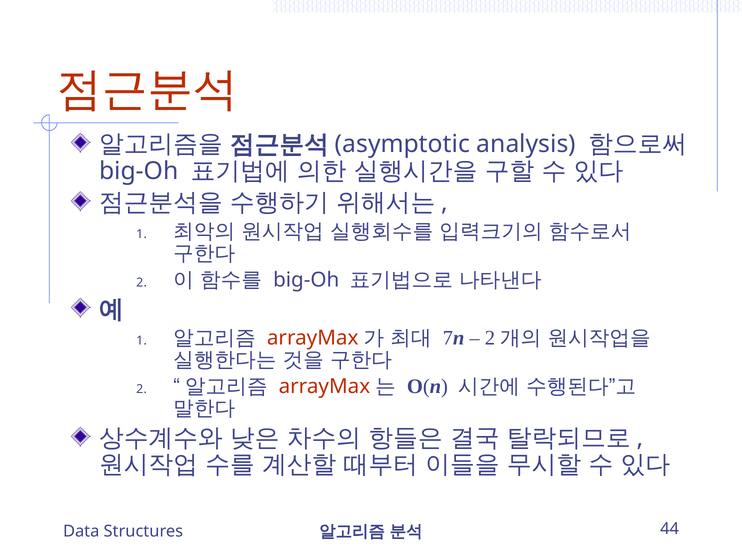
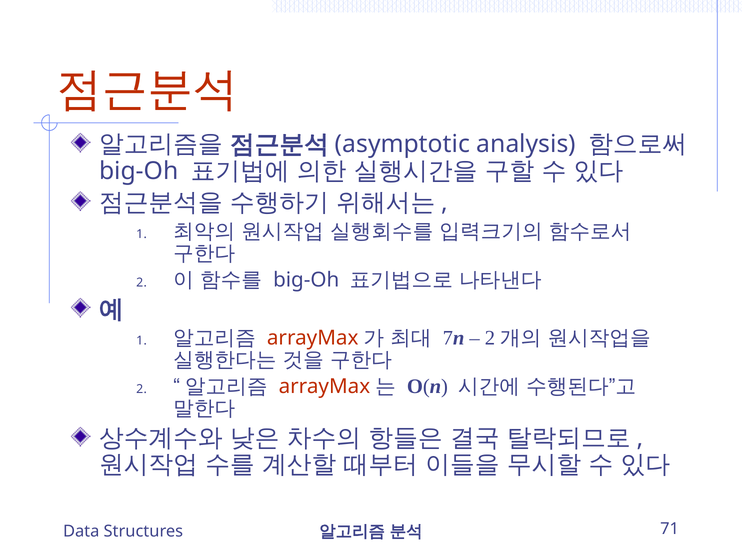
44: 44 -> 71
